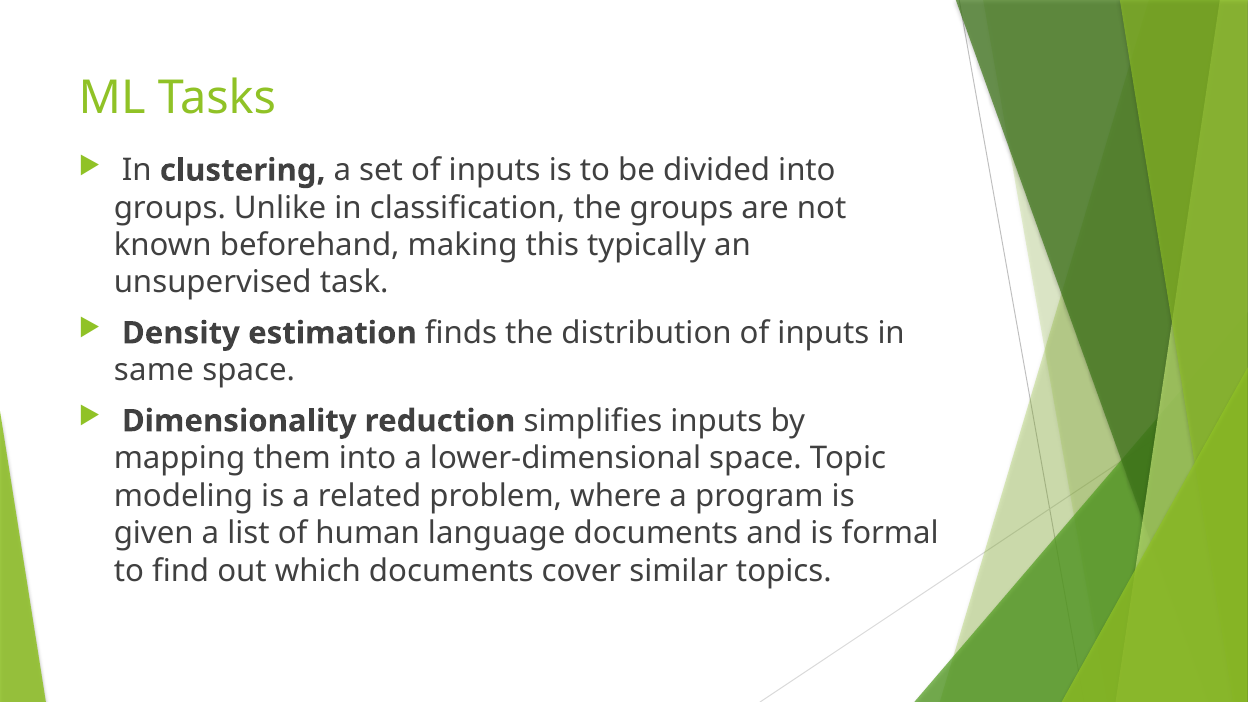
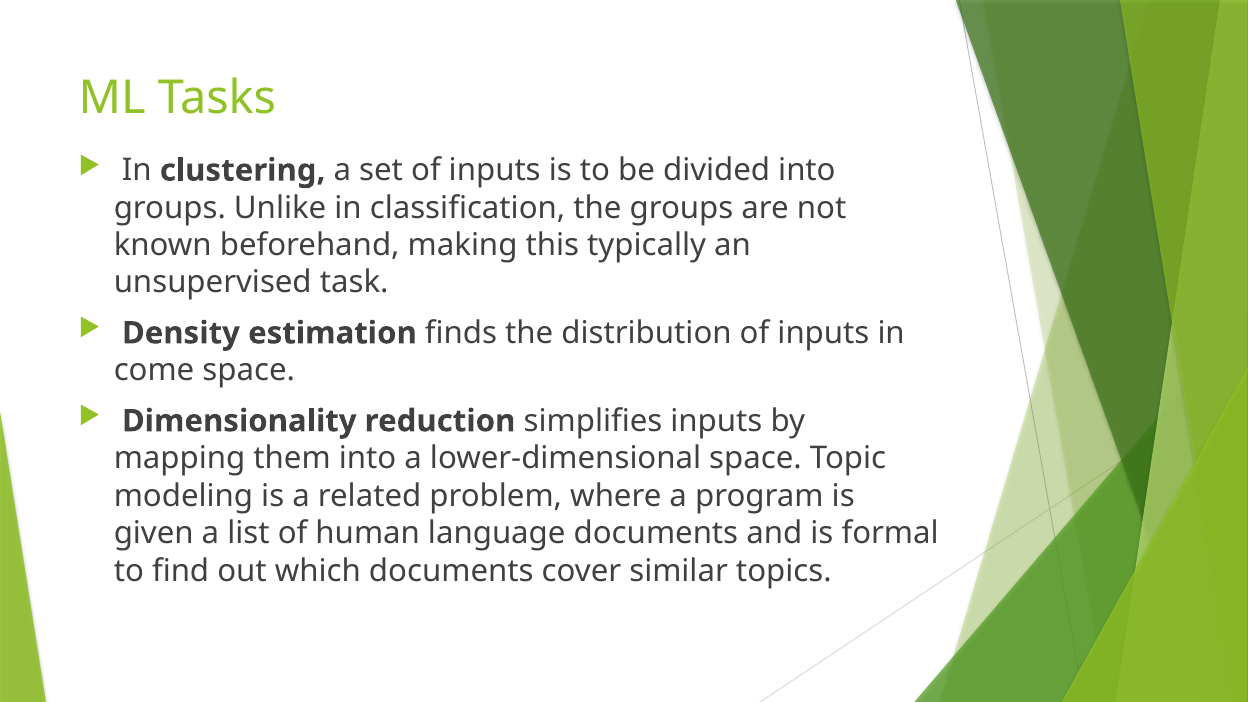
same: same -> come
